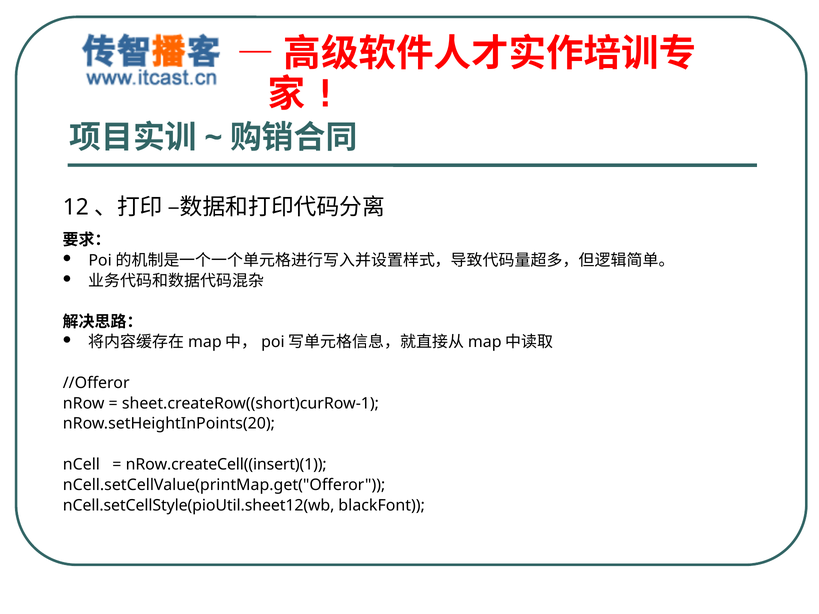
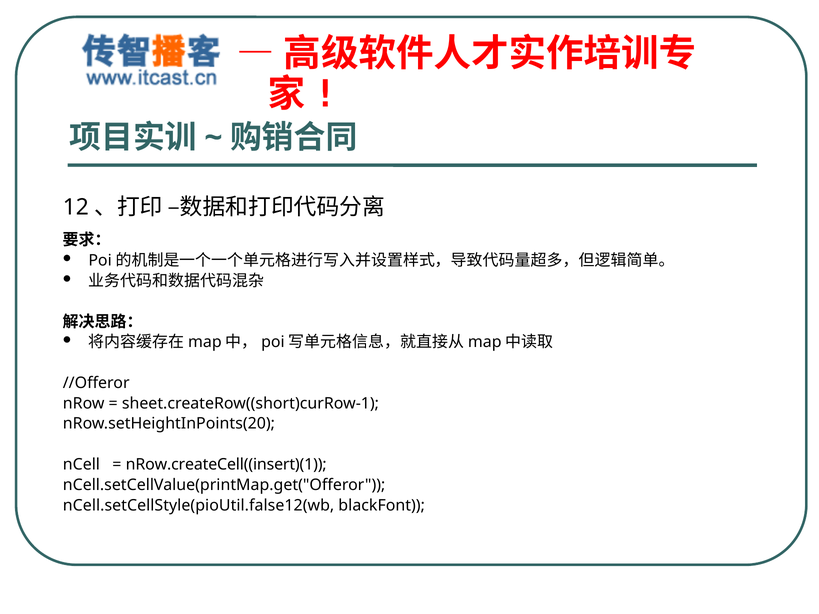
nCell.setCellStyle(pioUtil.sheet12(wb: nCell.setCellStyle(pioUtil.sheet12(wb -> nCell.setCellStyle(pioUtil.false12(wb
